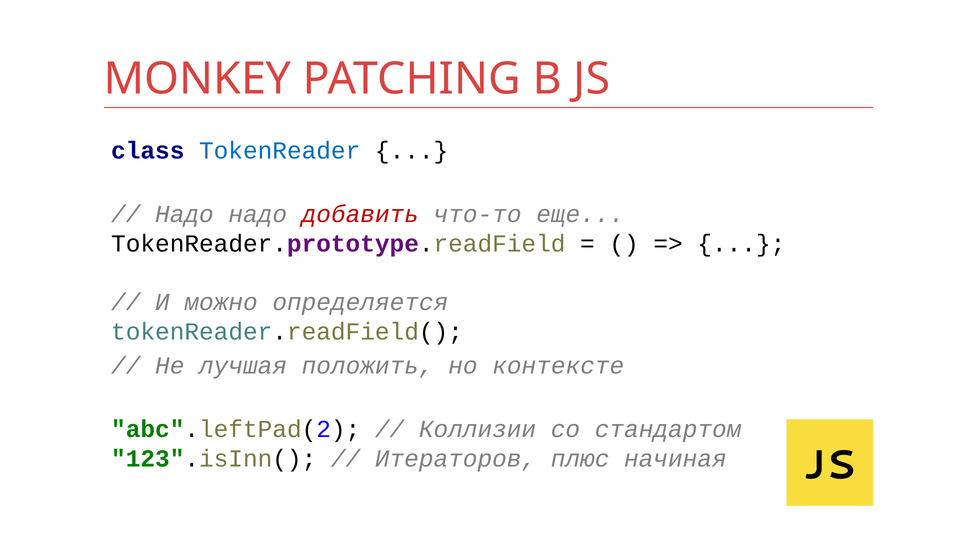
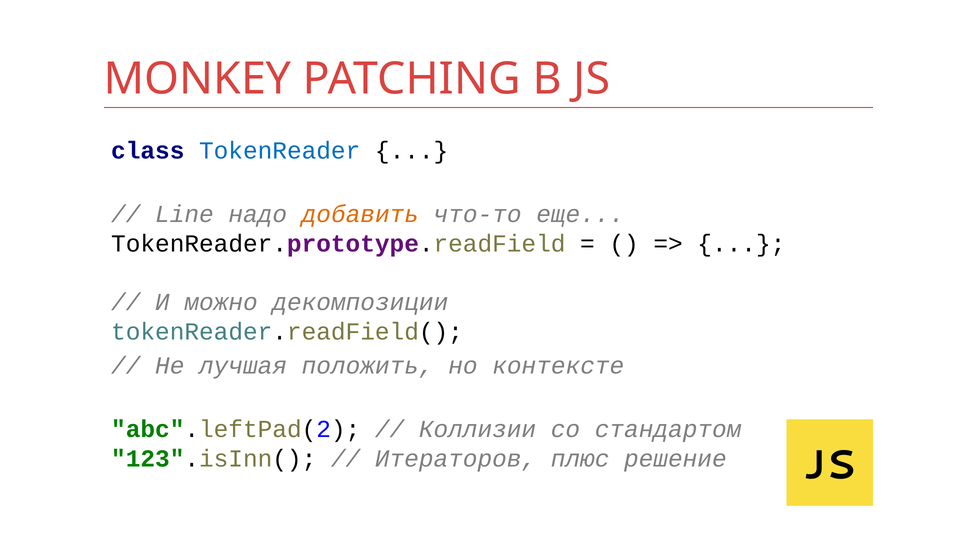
Надо at (184, 214): Надо -> Line
добавить colour: red -> orange
определяется: определяется -> декомпозиции
начиная: начиная -> решение
